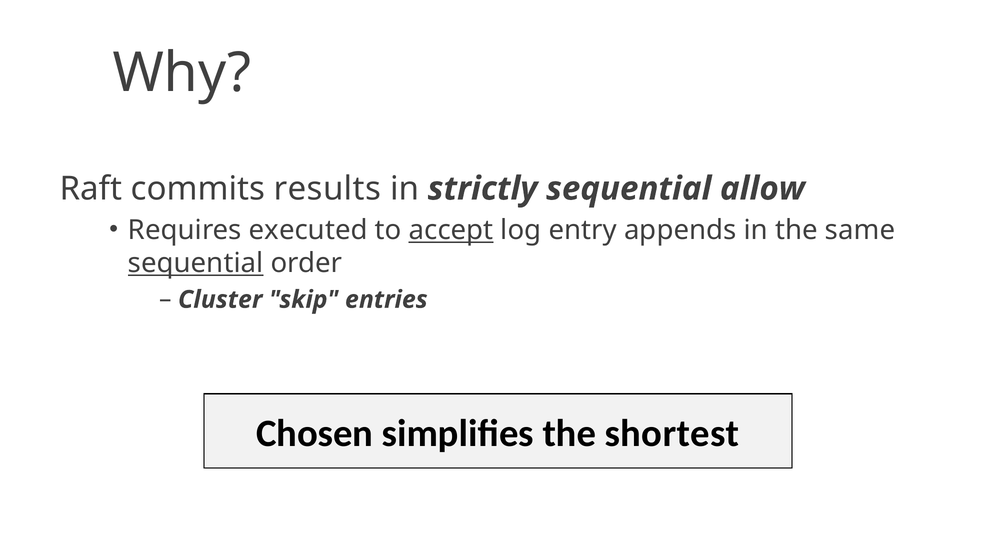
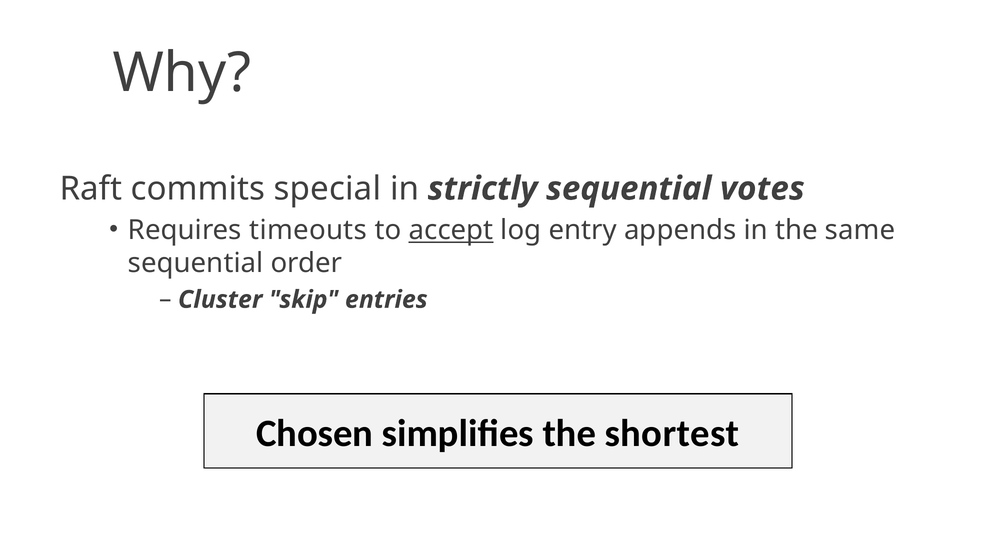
results: results -> special
allow: allow -> votes
executed: executed -> timeouts
sequential at (196, 263) underline: present -> none
